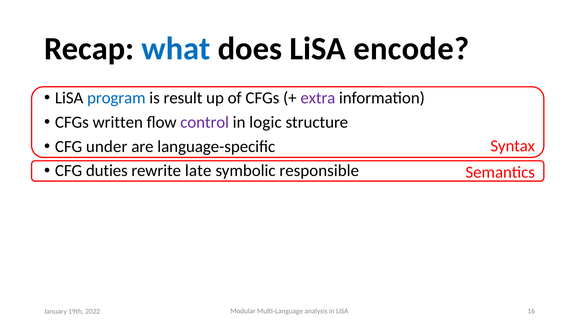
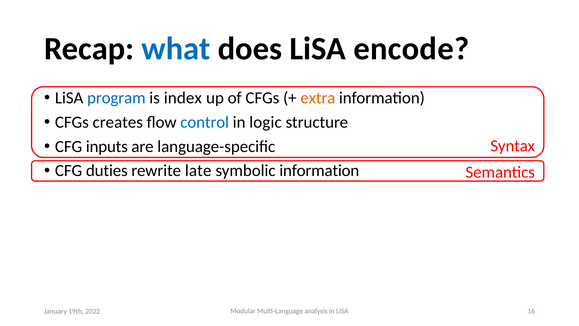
result: result -> index
extra colour: purple -> orange
written: written -> creates
control colour: purple -> blue
under: under -> inputs
symbolic responsible: responsible -> information
